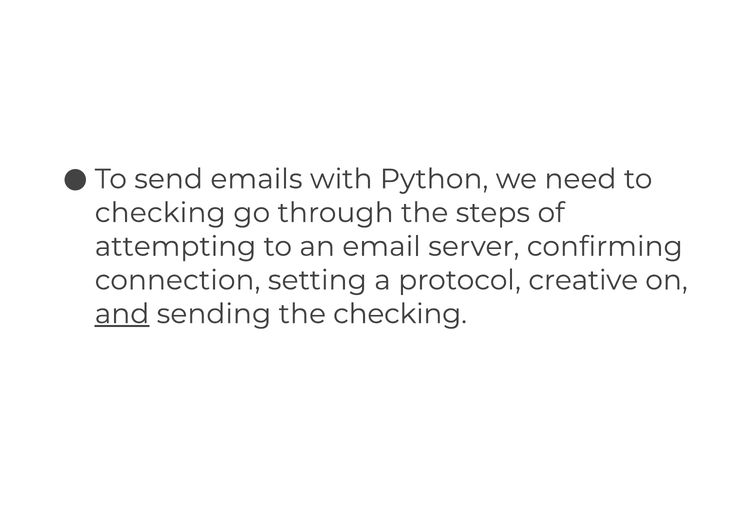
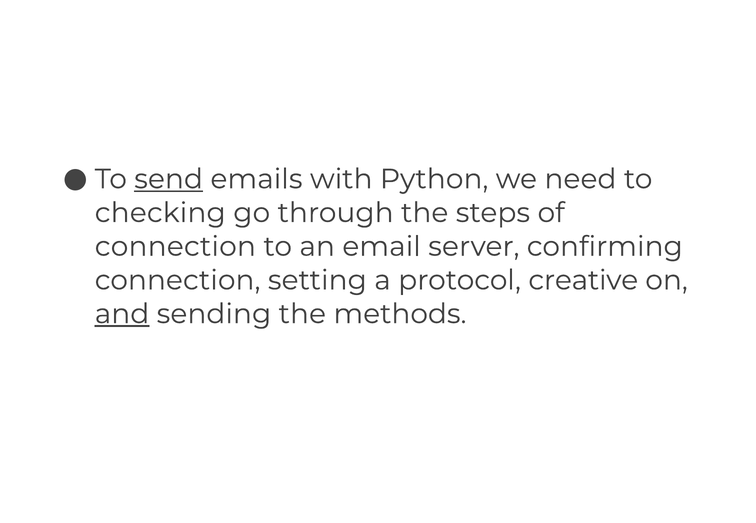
send underline: none -> present
attempting at (175, 247): attempting -> connection
the checking: checking -> methods
